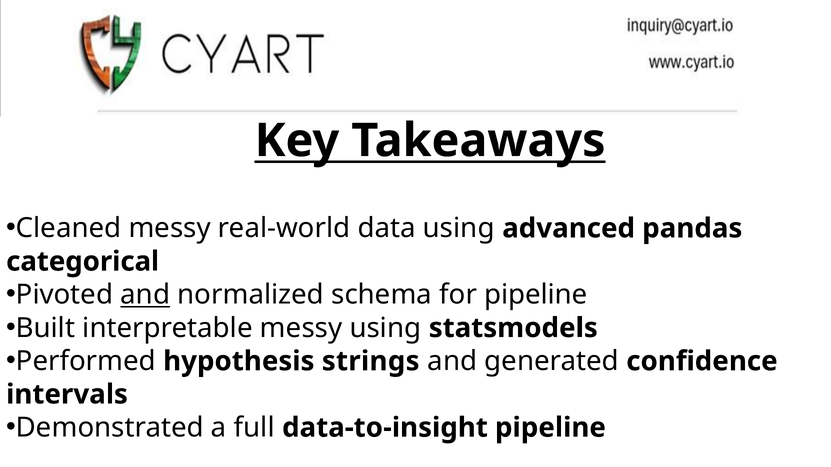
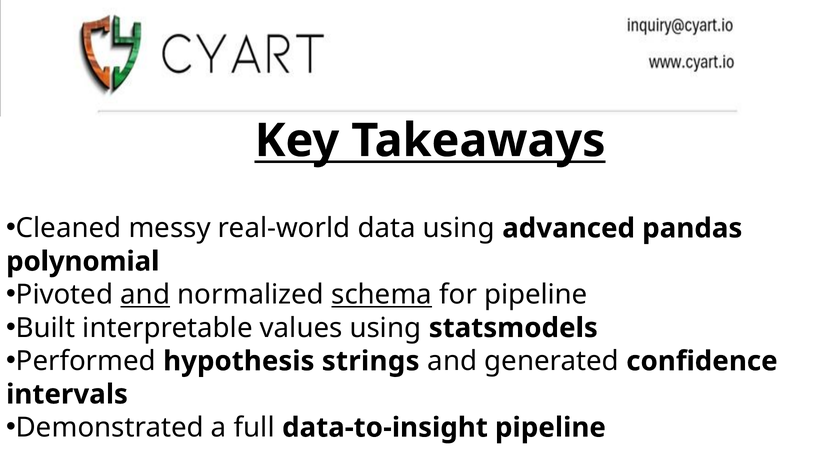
categorical: categorical -> polynomial
schema underline: none -> present
interpretable messy: messy -> values
